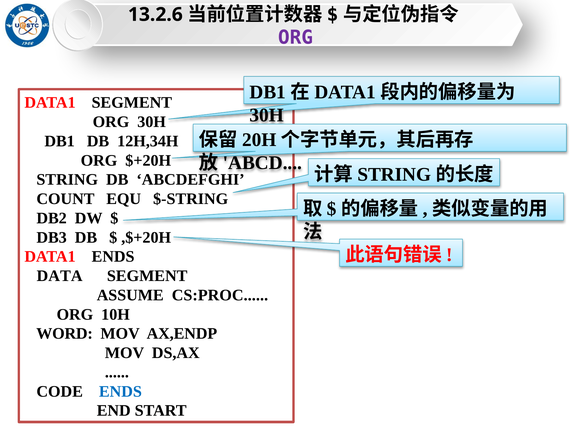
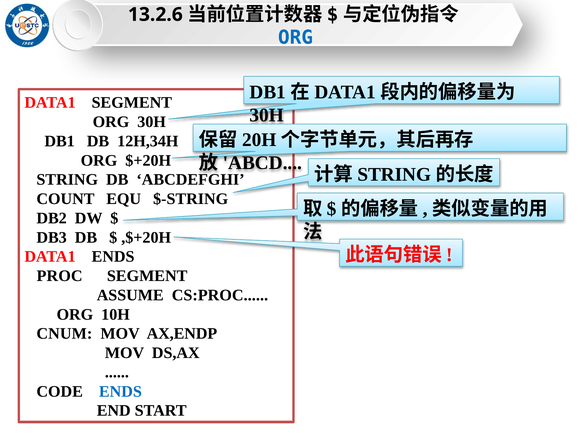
ORG at (296, 38) colour: purple -> blue
DATA: DATA -> PROC
WORD: WORD -> CNUM
